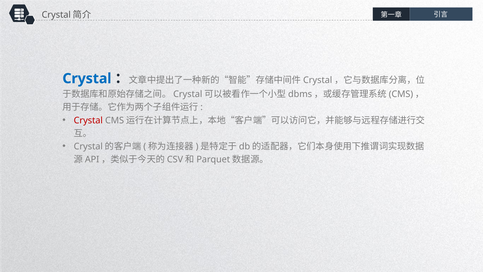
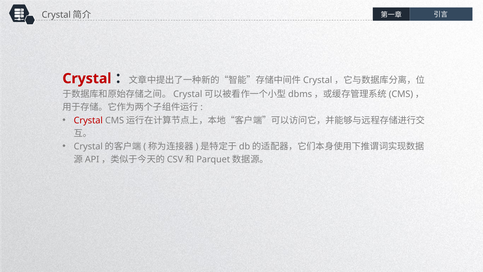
Crystal at (87, 78) colour: blue -> red
